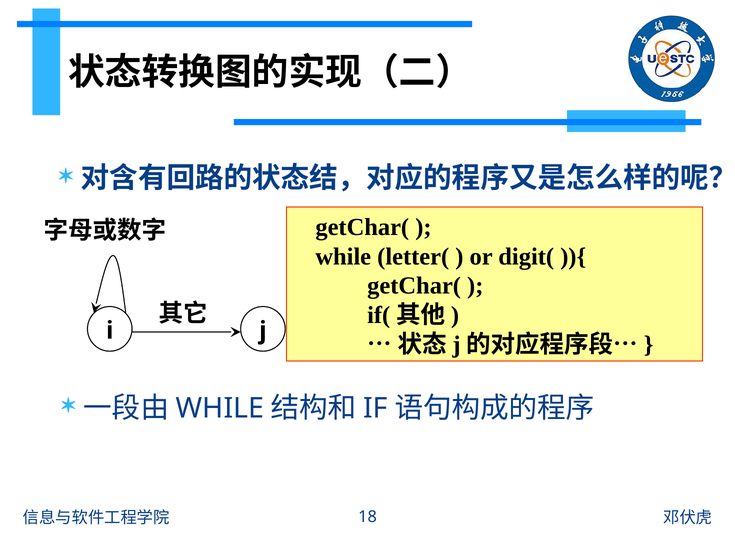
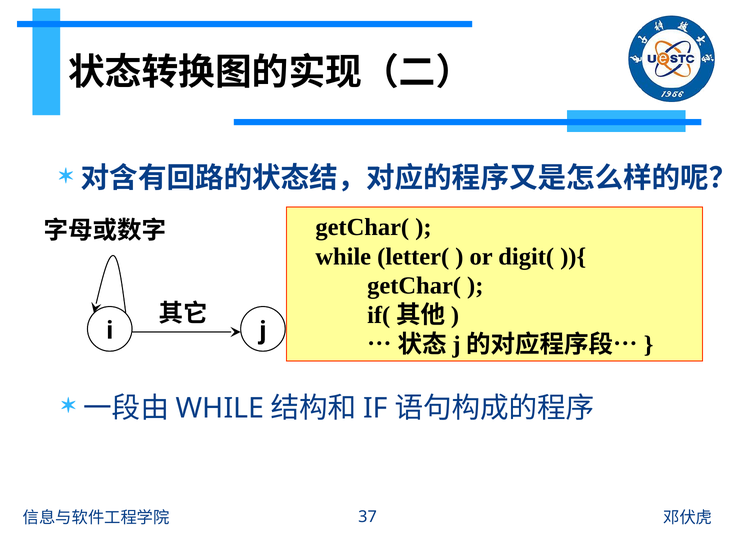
18: 18 -> 37
